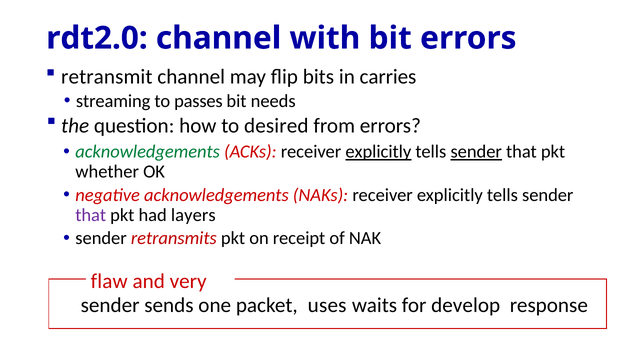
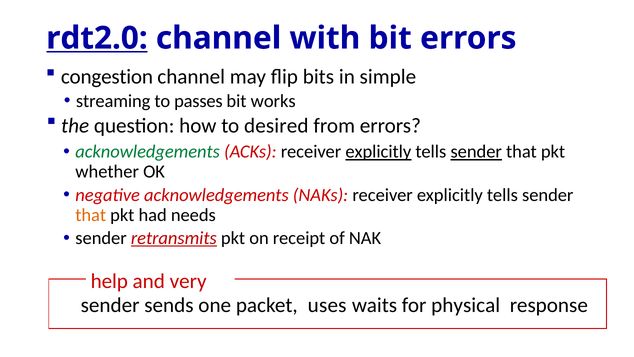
rdt2.0 underline: none -> present
retransmit: retransmit -> congestion
carries: carries -> simple
needs: needs -> works
that at (91, 215) colour: purple -> orange
layers: layers -> needs
retransmits underline: none -> present
flaw: flaw -> help
develop: develop -> physical
